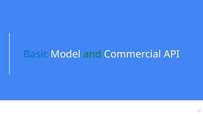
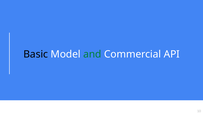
Basic colour: blue -> black
